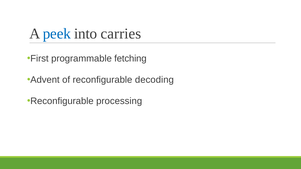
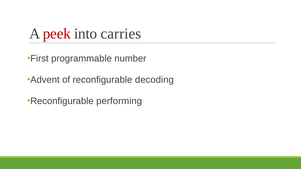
peek colour: blue -> red
fetching: fetching -> number
processing: processing -> performing
